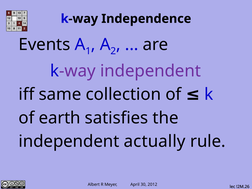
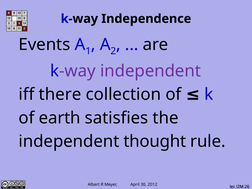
same: same -> there
actually: actually -> thought
